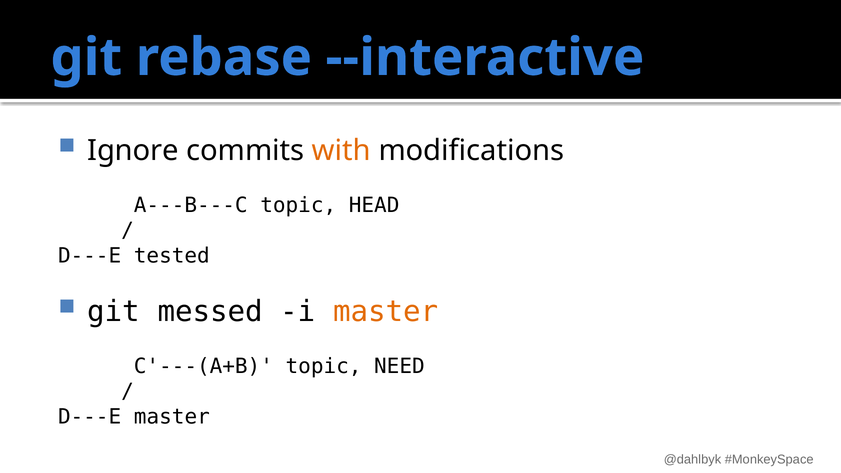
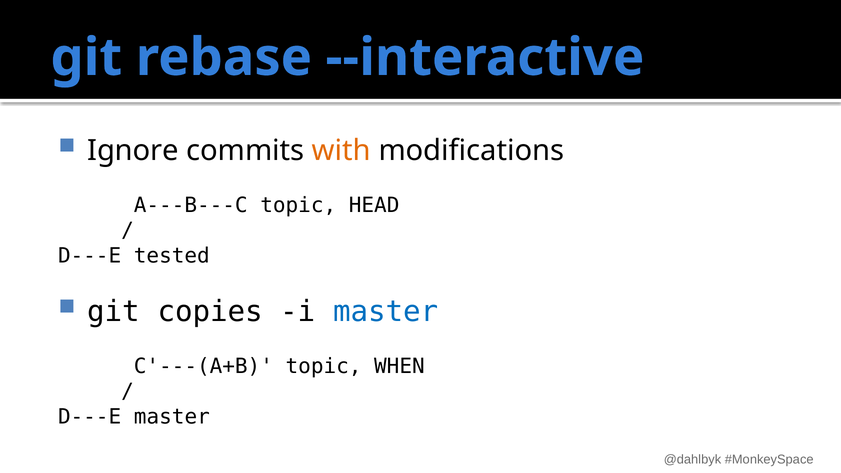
messed: messed -> copies
master at (386, 312) colour: orange -> blue
NEED: NEED -> WHEN
